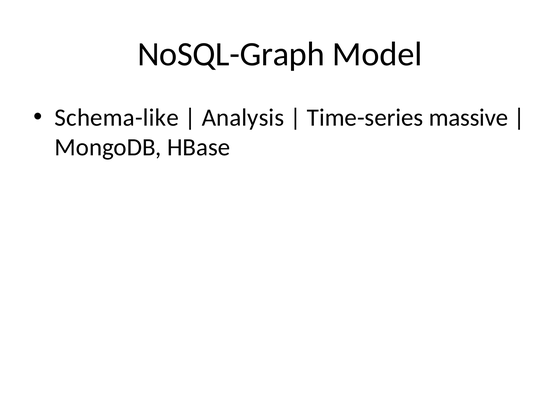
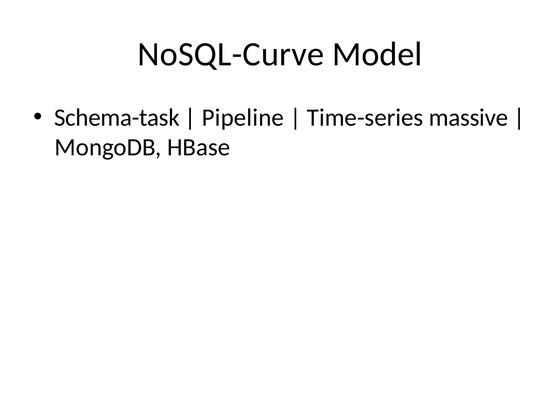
NoSQL-Graph: NoSQL-Graph -> NoSQL-Curve
Schema-like: Schema-like -> Schema-task
Analysis: Analysis -> Pipeline
